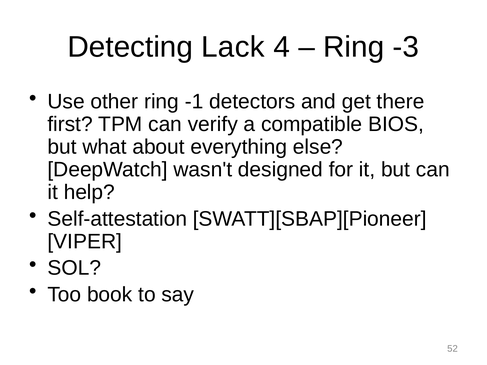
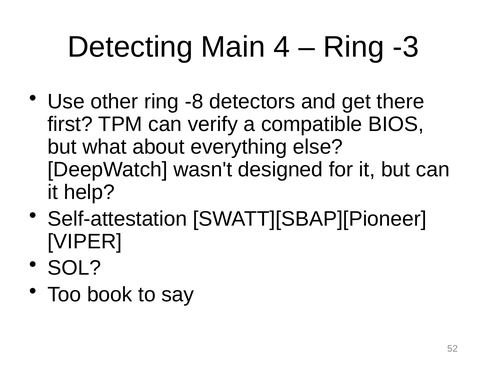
Lack: Lack -> Main
-1: -1 -> -8
